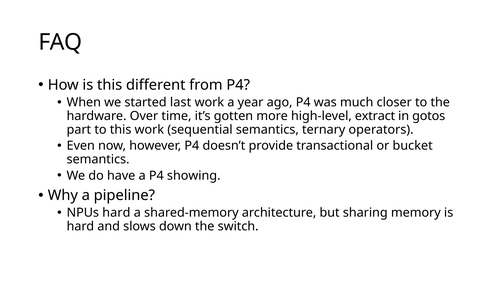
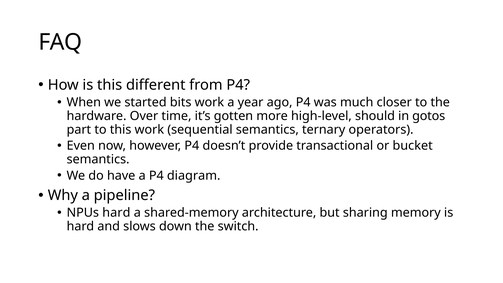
last: last -> bits
extract: extract -> should
showing: showing -> diagram
